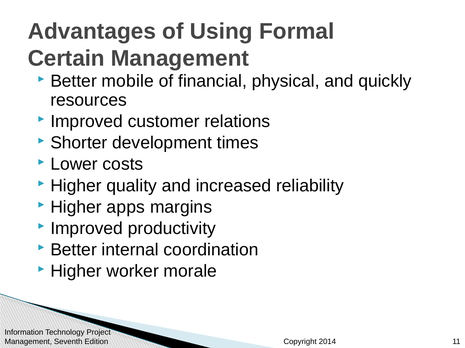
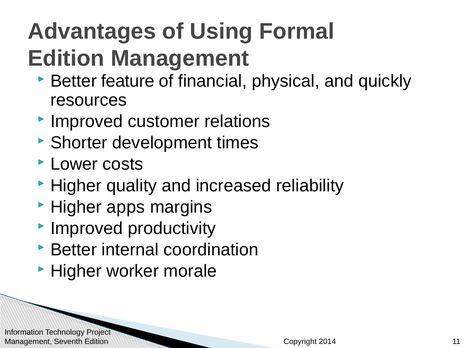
Certain at (66, 59): Certain -> Edition
mobile: mobile -> feature
